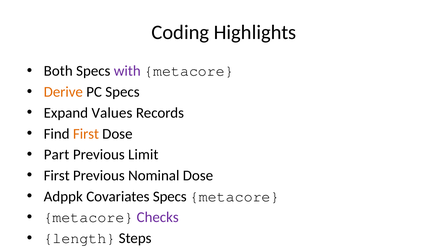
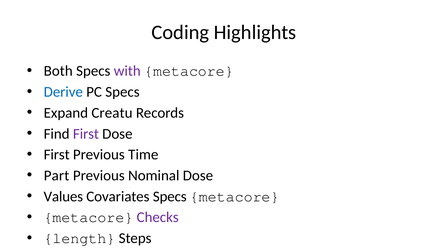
Derive colour: orange -> blue
Values: Values -> Creatu
First at (86, 134) colour: orange -> purple
Part at (57, 155): Part -> First
Limit: Limit -> Time
First at (57, 176): First -> Part
Adppk: Adppk -> Values
